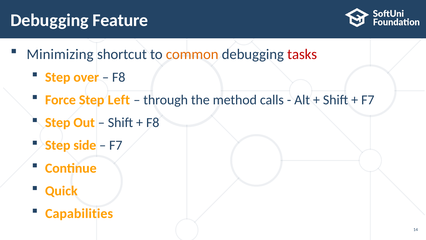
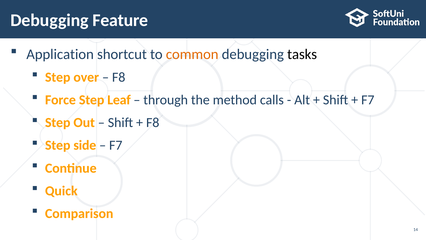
Minimizing: Minimizing -> Application
tasks colour: red -> black
Left: Left -> Leaf
Capabilities: Capabilities -> Comparison
